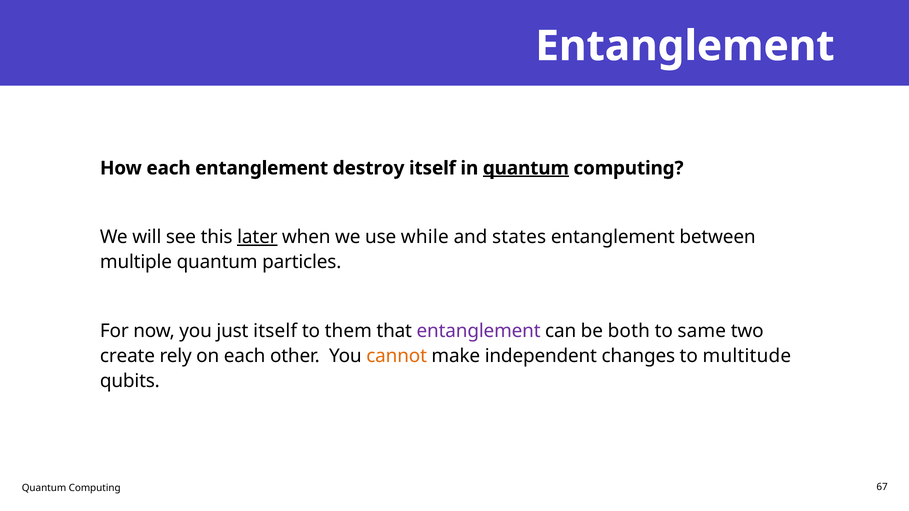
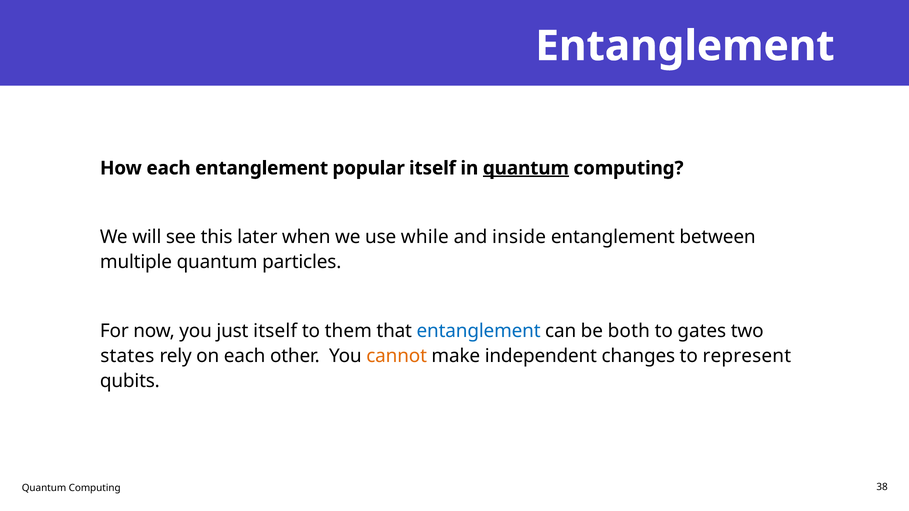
destroy: destroy -> popular
later underline: present -> none
states: states -> inside
entanglement at (479, 331) colour: purple -> blue
same: same -> gates
create: create -> states
multitude: multitude -> represent
67: 67 -> 38
